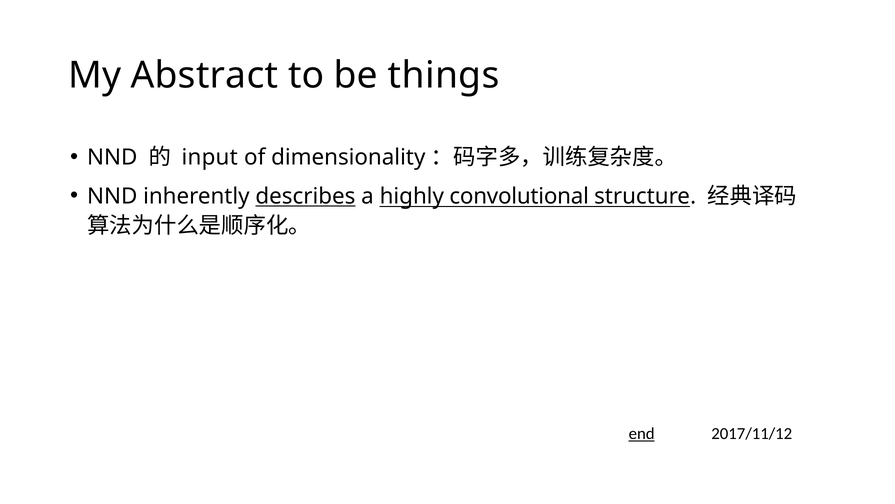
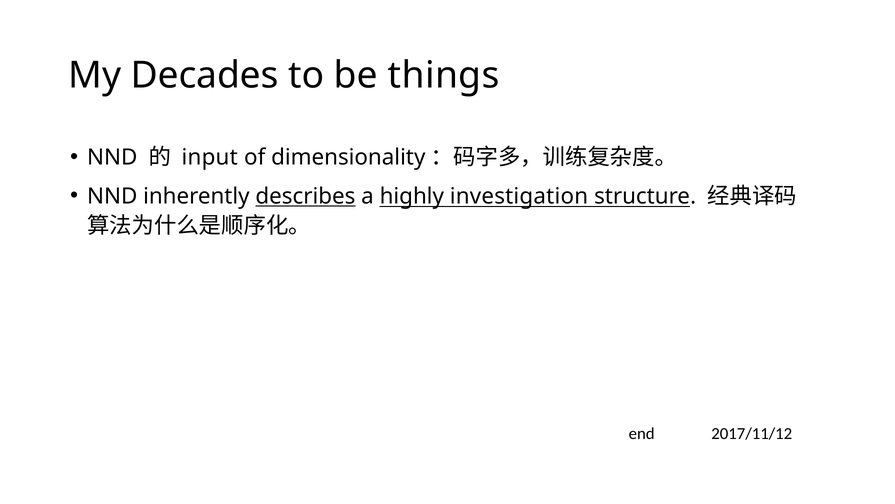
Abstract: Abstract -> Decades
convolutional: convolutional -> investigation
end underline: present -> none
